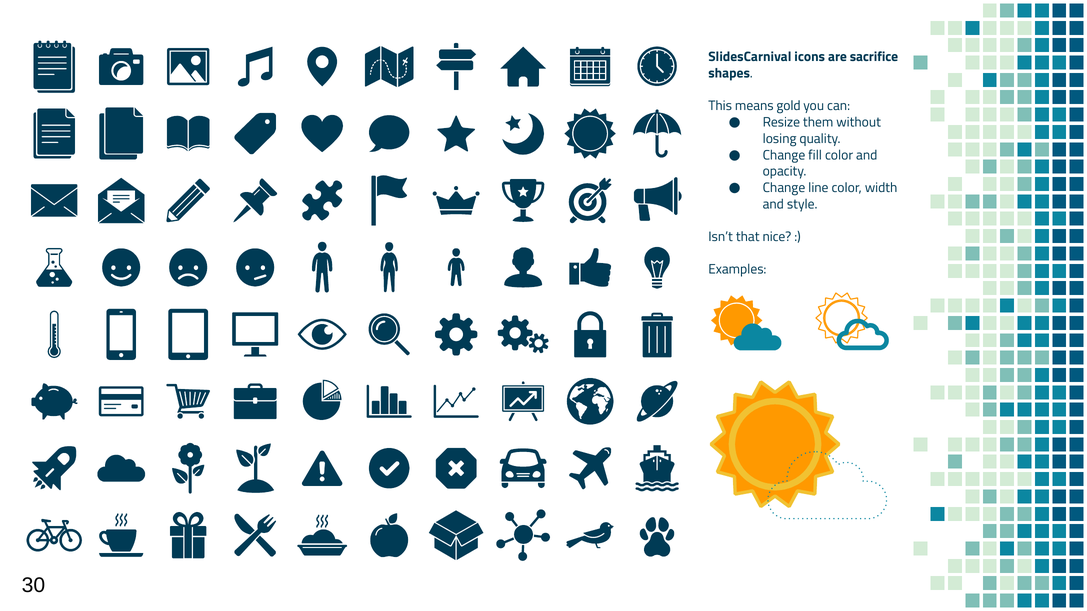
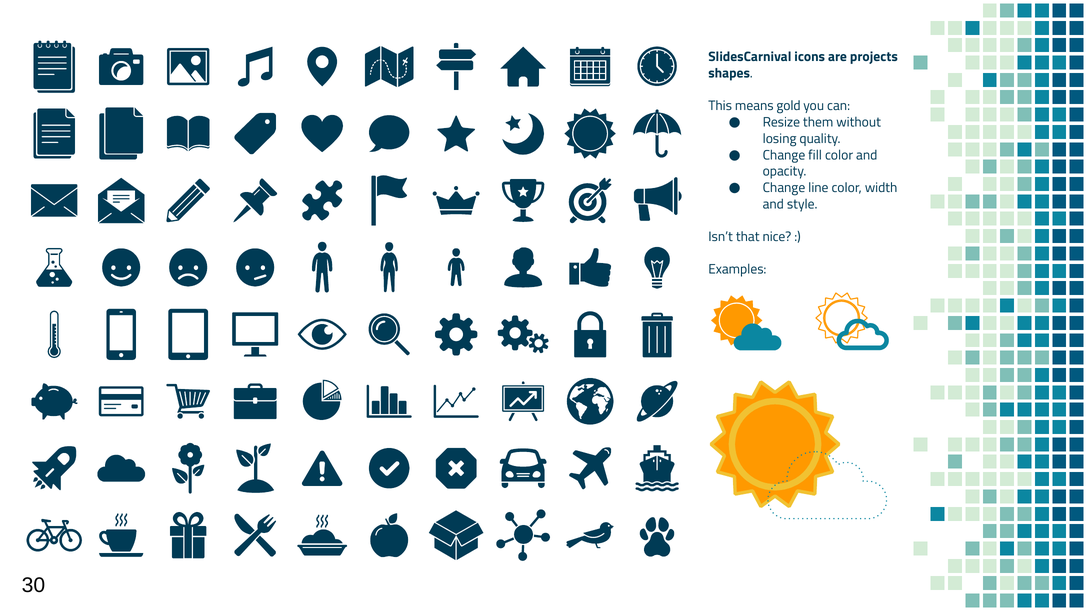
sacrifice: sacrifice -> projects
